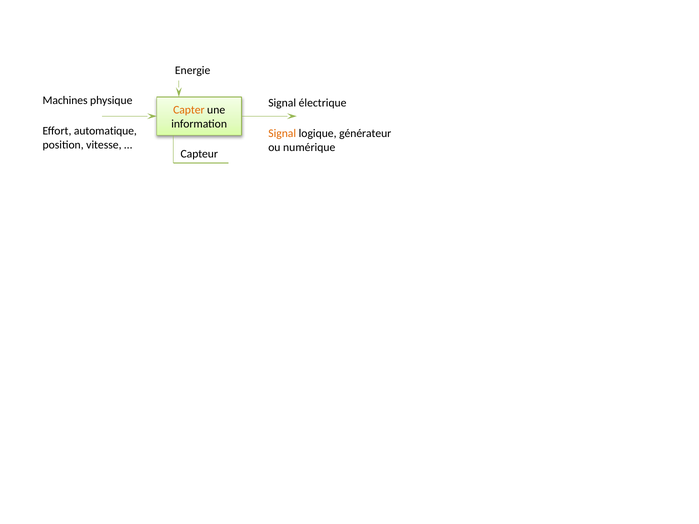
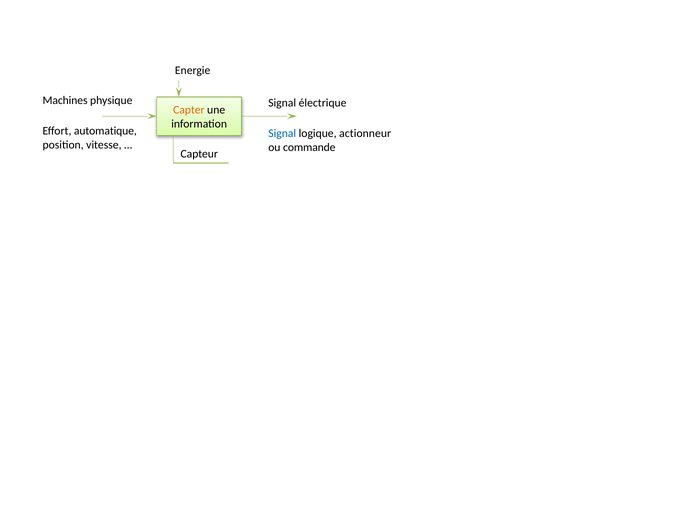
Signal at (282, 133) colour: orange -> blue
générateur: générateur -> actionneur
numérique: numérique -> commande
